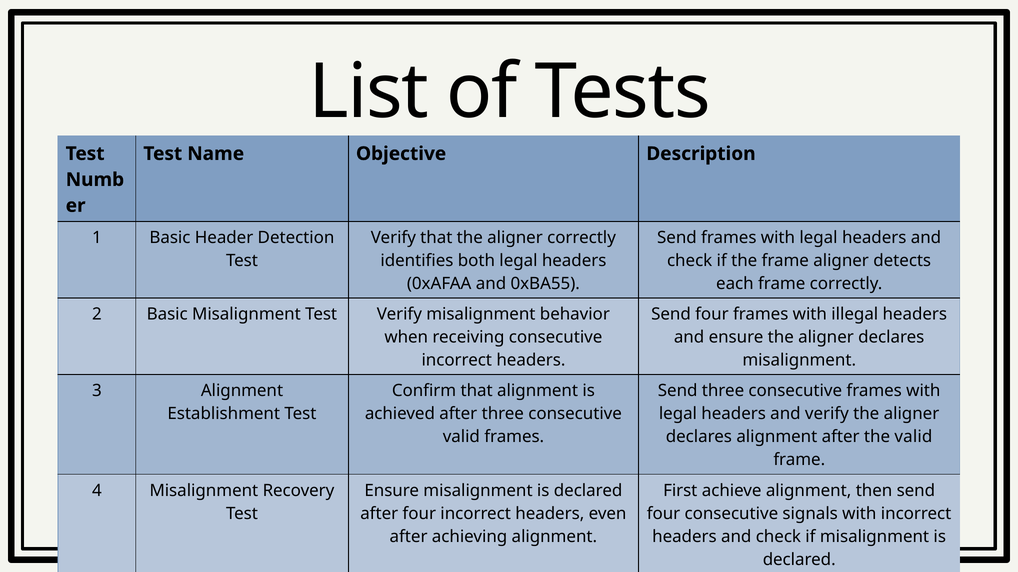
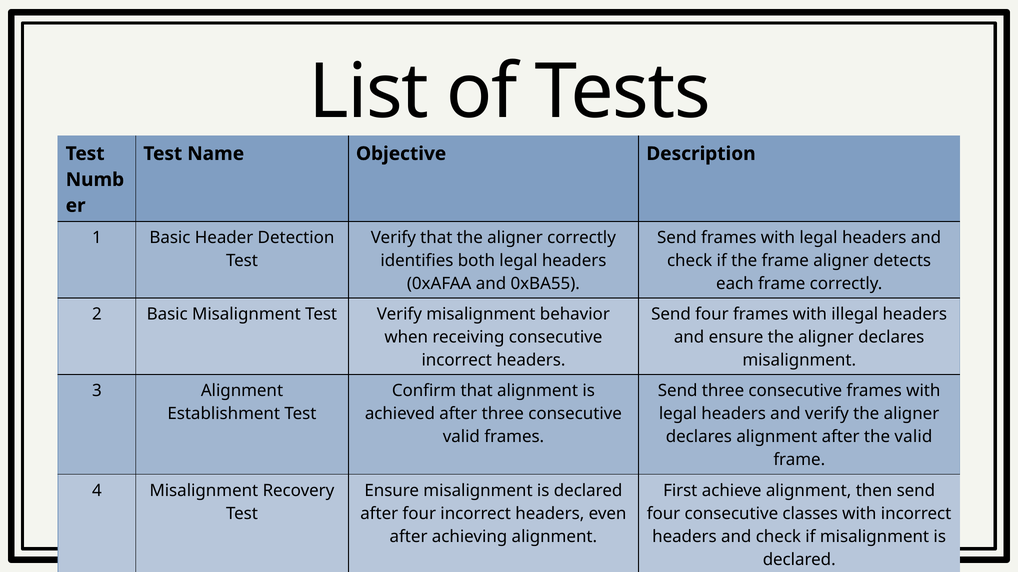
signals: signals -> classes
